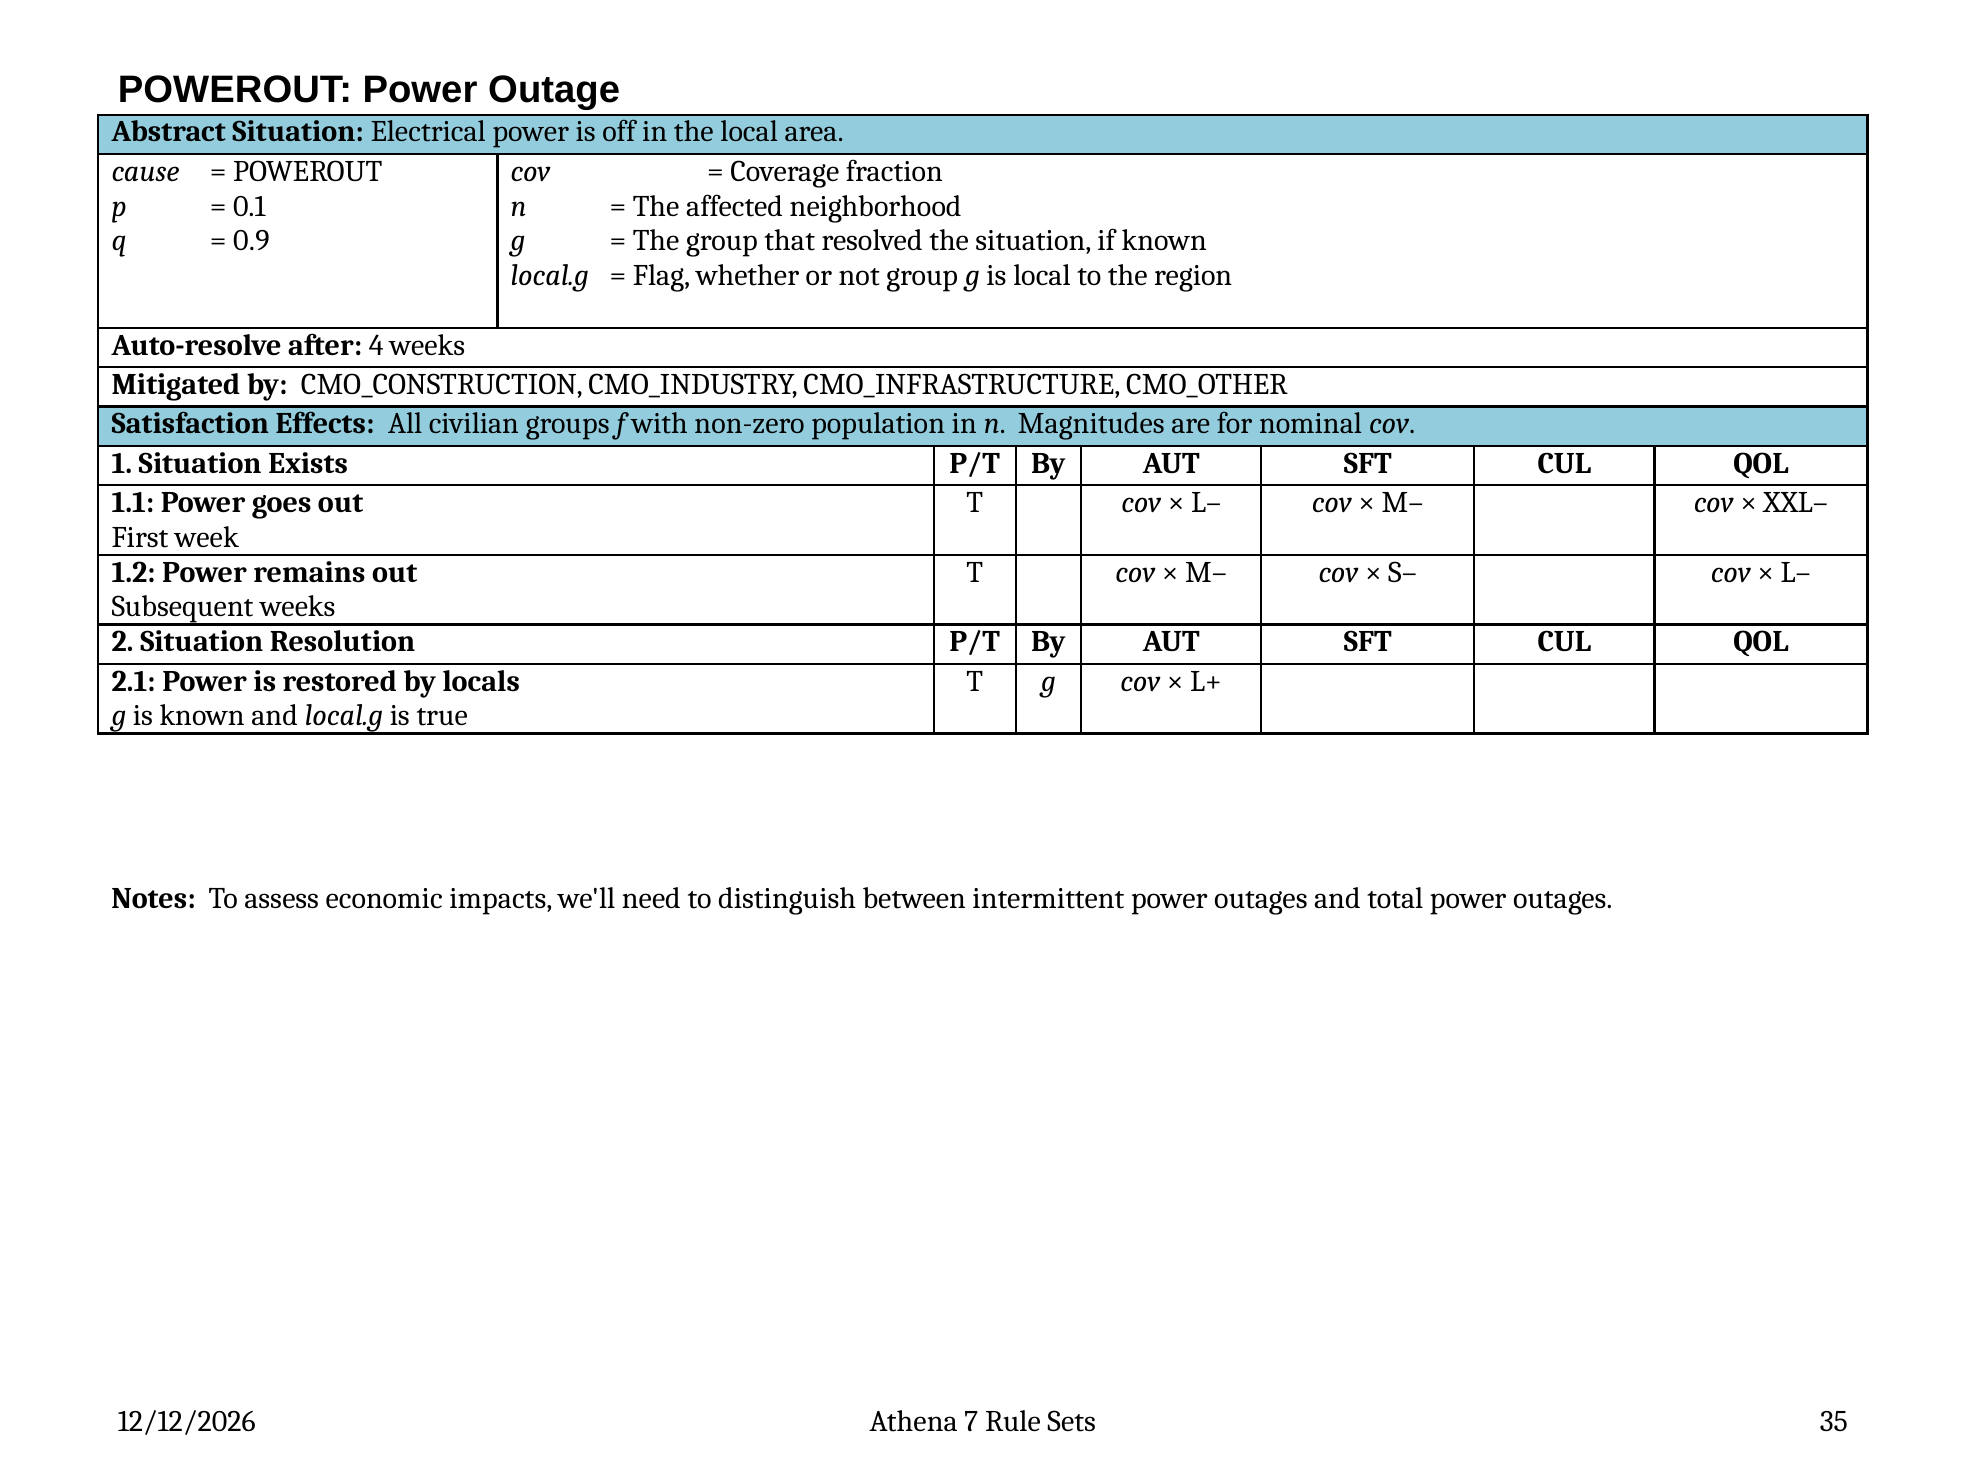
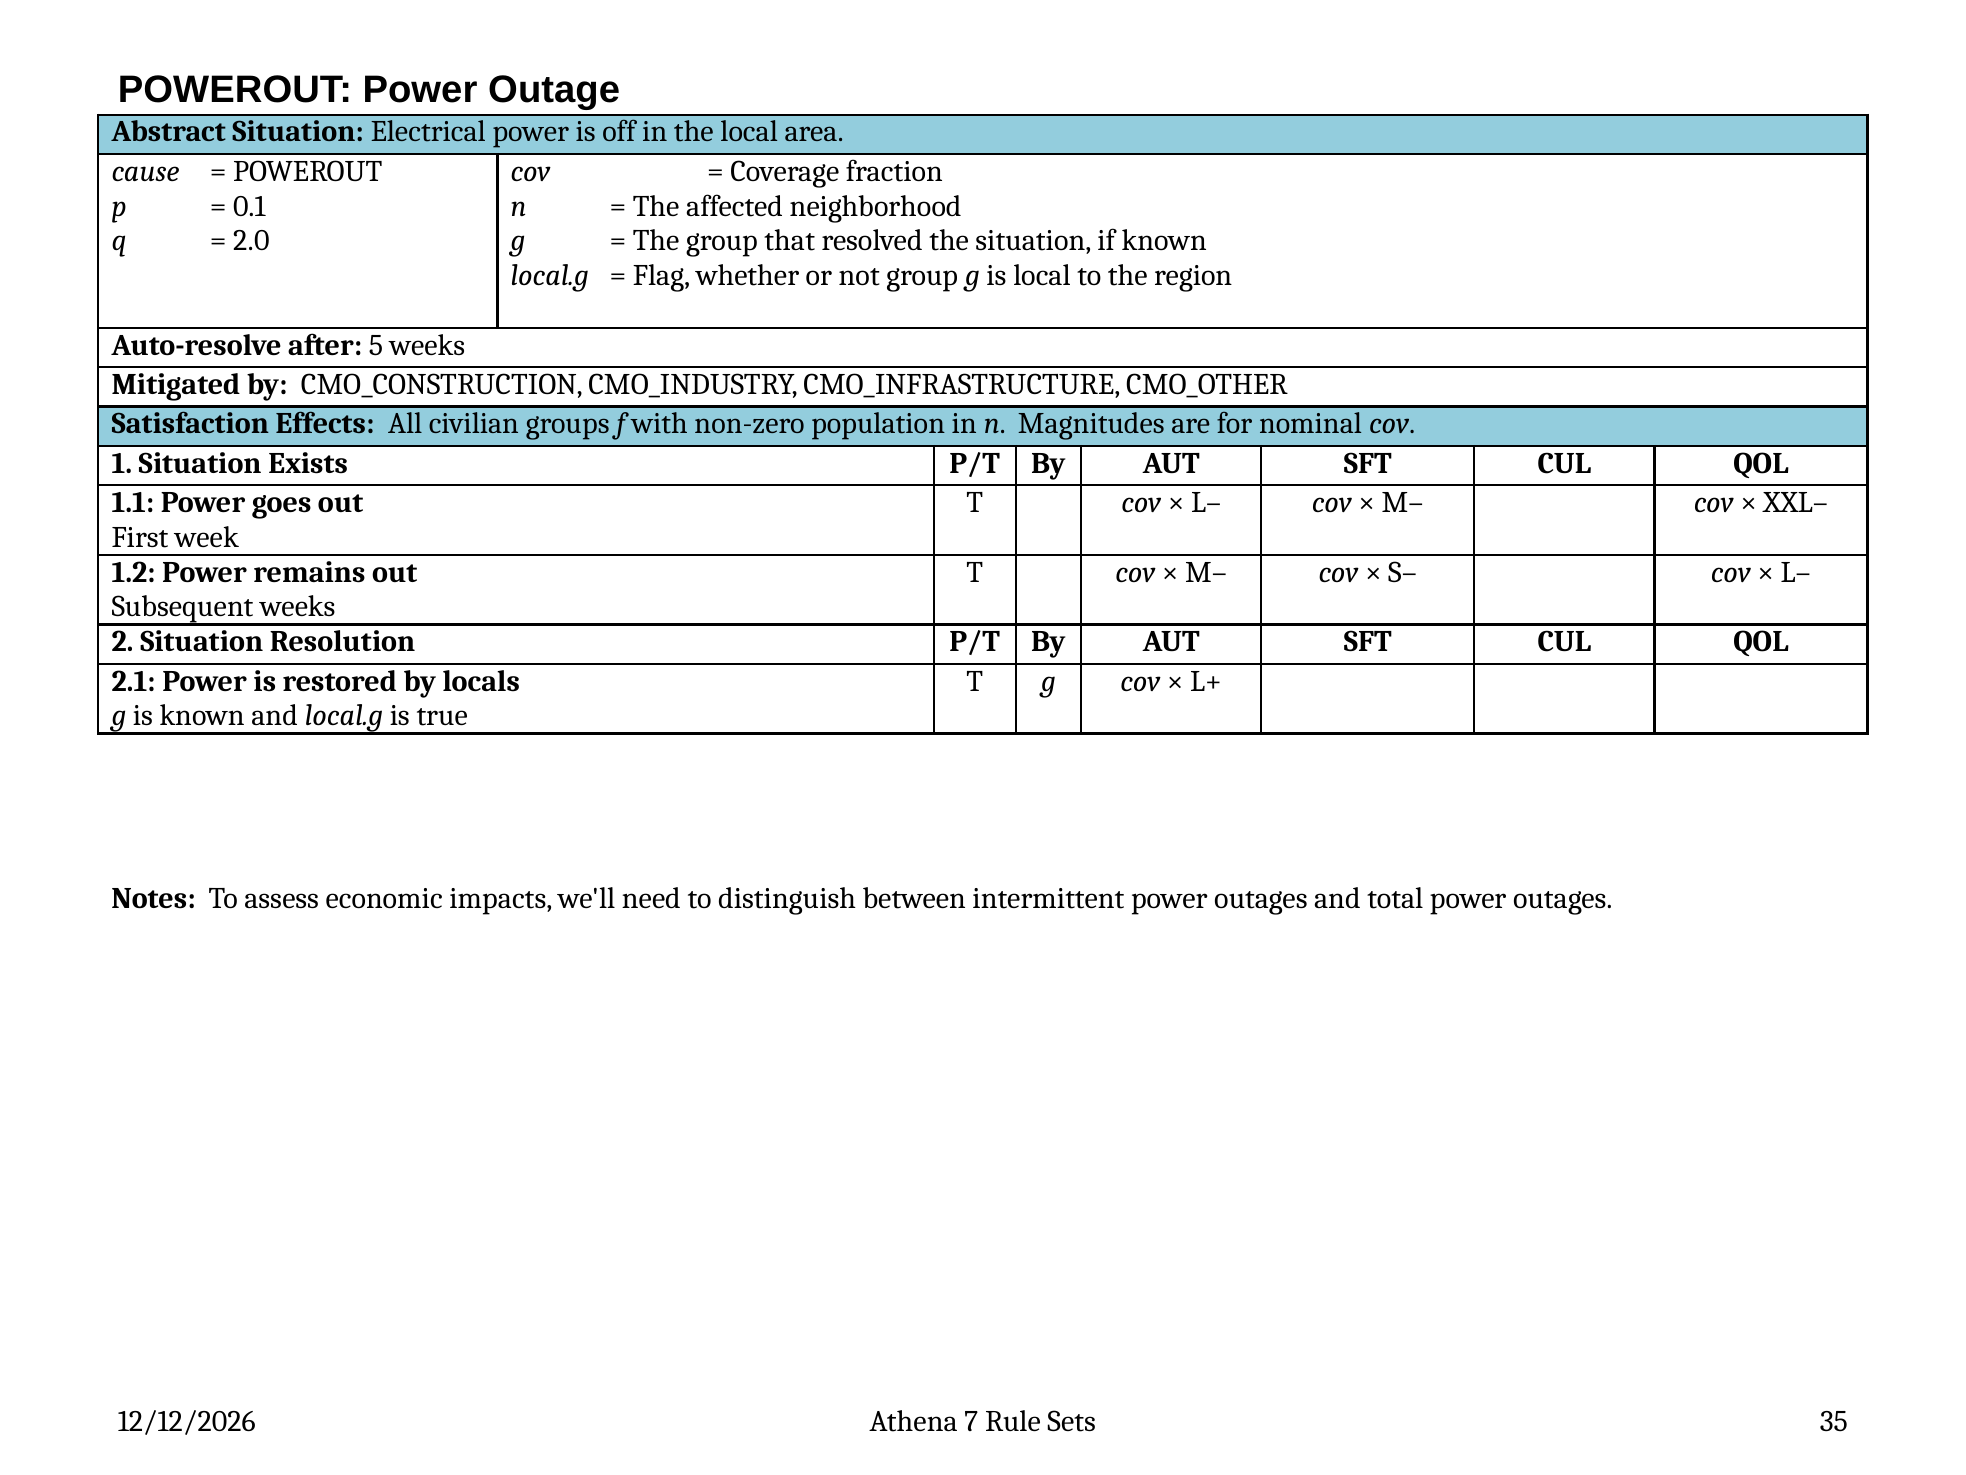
0.9: 0.9 -> 2.0
4: 4 -> 5
